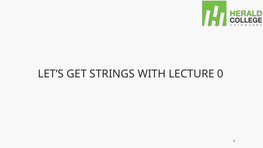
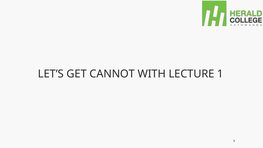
STRINGS: STRINGS -> CANNOT
0: 0 -> 1
